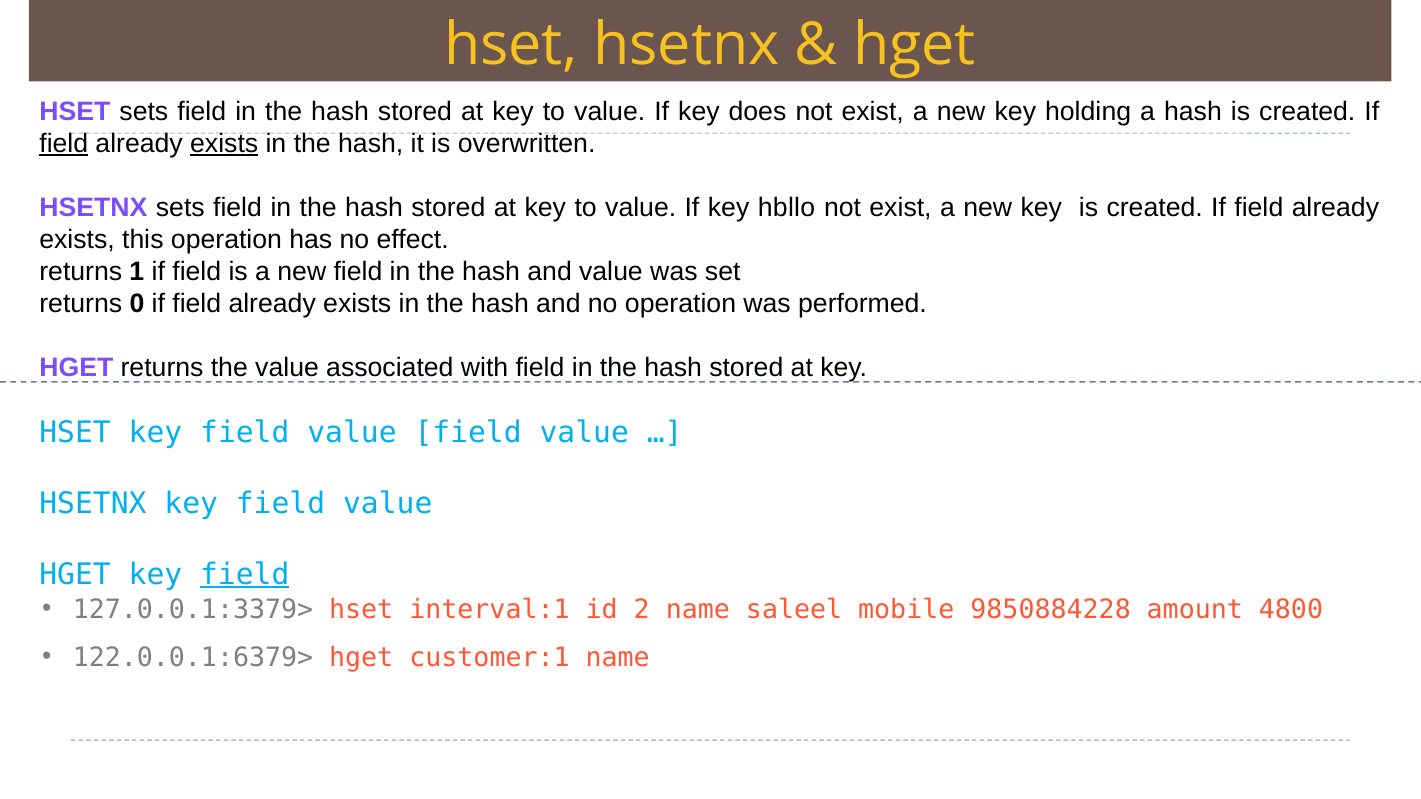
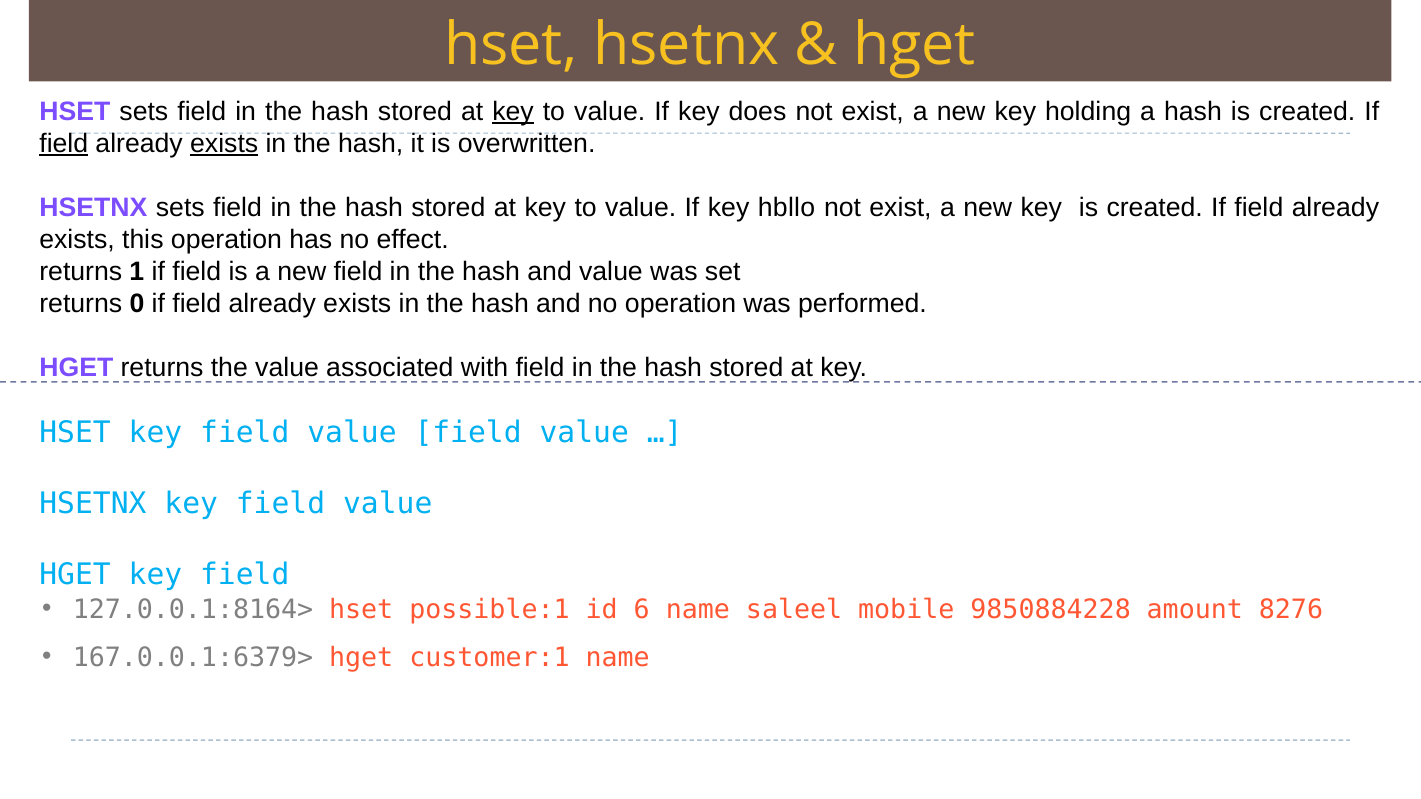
key at (513, 112) underline: none -> present
field at (245, 575) underline: present -> none
127.0.0.1:3379>: 127.0.0.1:3379> -> 127.0.0.1:8164>
interval:1: interval:1 -> possible:1
2: 2 -> 6
4800: 4800 -> 8276
122.0.0.1:6379>: 122.0.0.1:6379> -> 167.0.0.1:6379>
